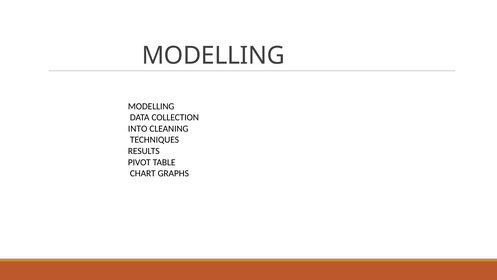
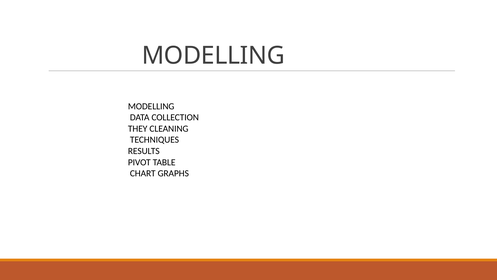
INTO: INTO -> THEY
